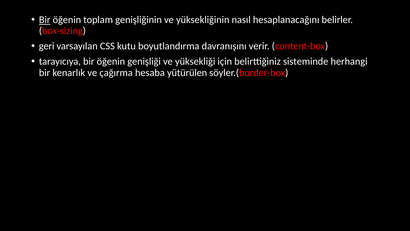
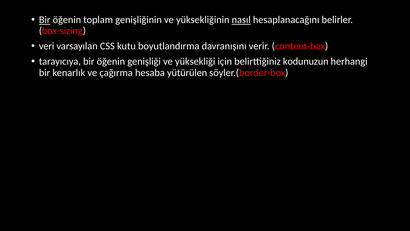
nasıl underline: none -> present
geri: geri -> veri
sisteminde: sisteminde -> kodunuzun
